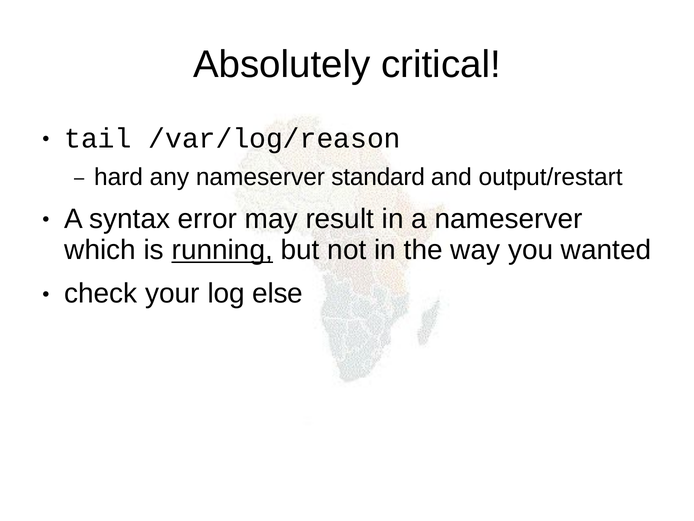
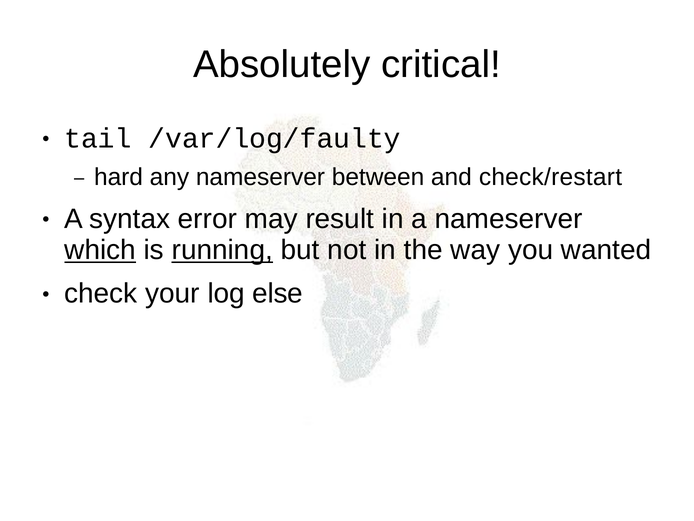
/var/log/reason: /var/log/reason -> /var/log/faulty
standard: standard -> between
output/restart: output/restart -> check/restart
which underline: none -> present
